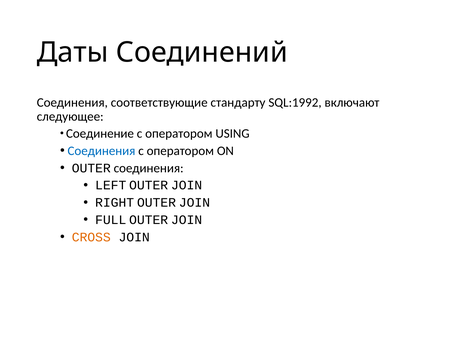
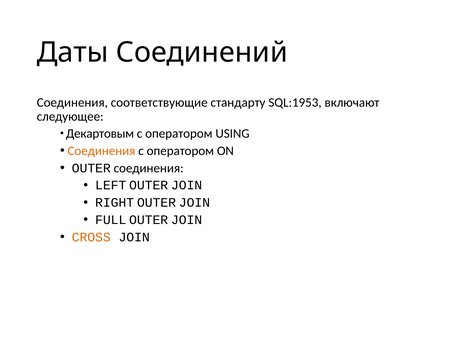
SQL:1992: SQL:1992 -> SQL:1953
Соединение: Соединение -> Декартовым
Соединения at (101, 151) colour: blue -> orange
